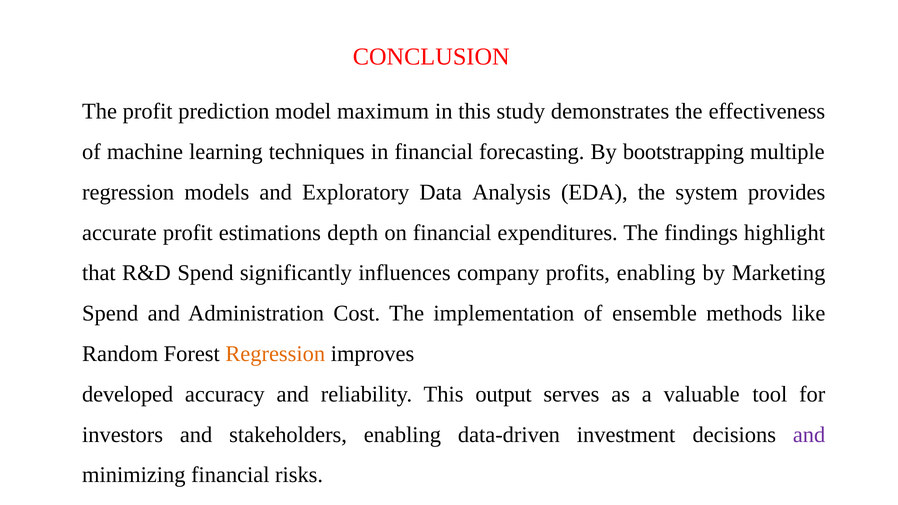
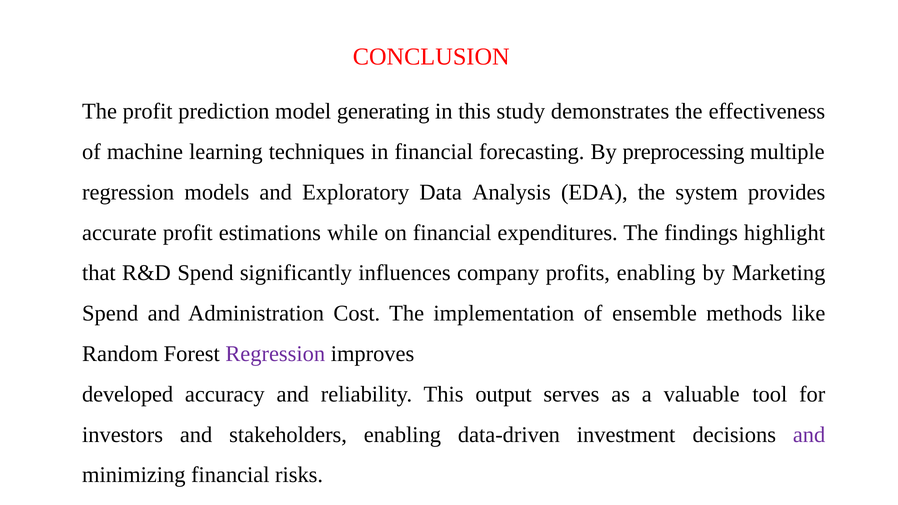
maximum: maximum -> generating
bootstrapping: bootstrapping -> preprocessing
depth: depth -> while
Regression at (275, 354) colour: orange -> purple
